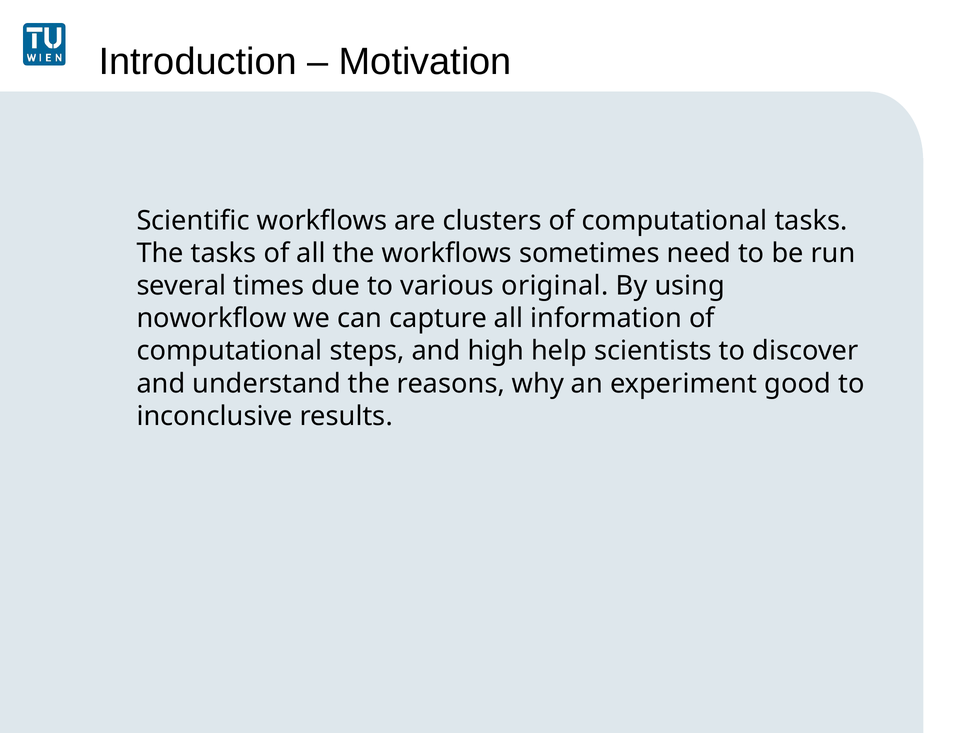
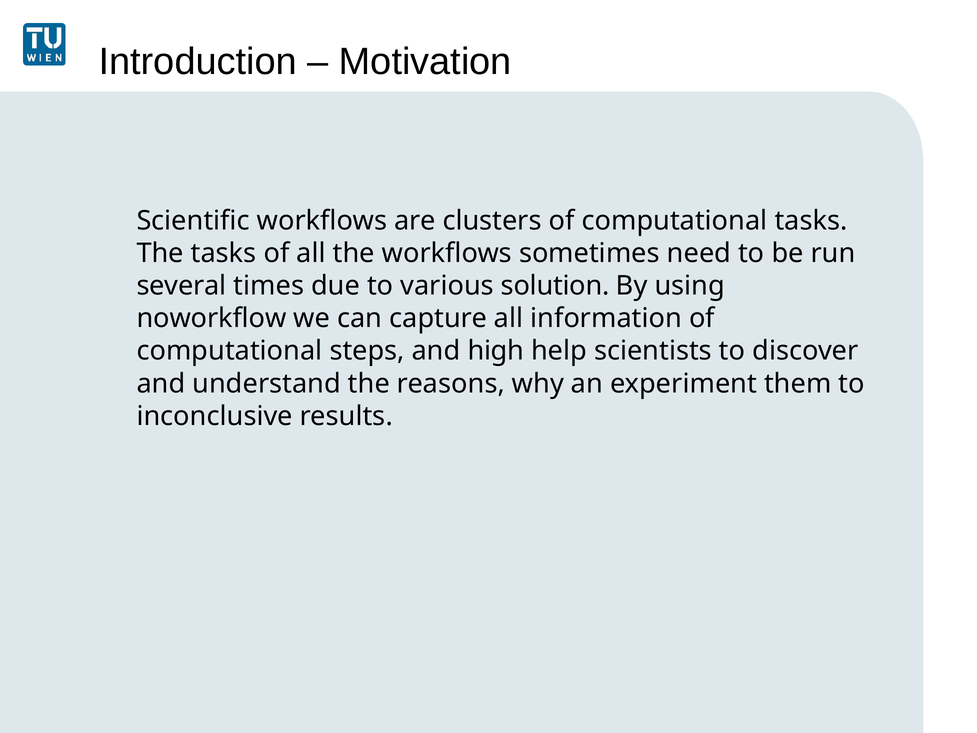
original: original -> solution
good: good -> them
